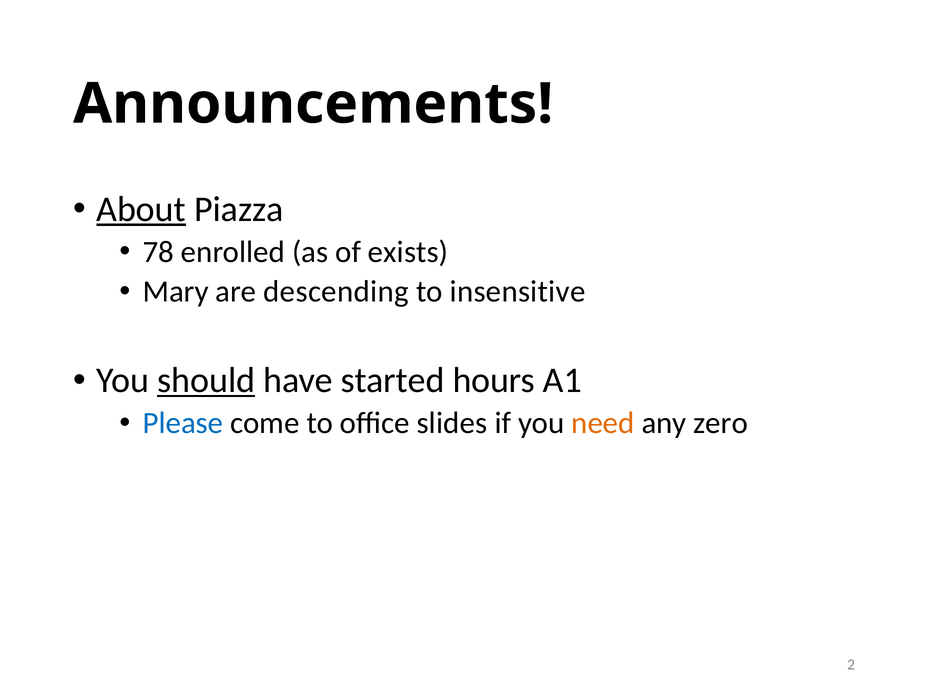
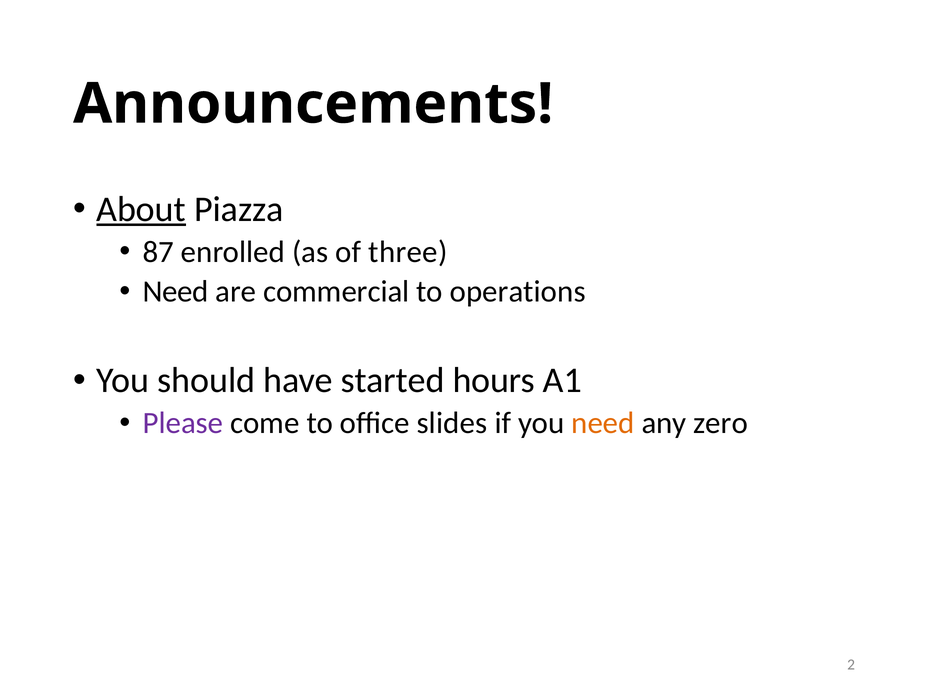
78: 78 -> 87
exists: exists -> three
Mary at (176, 292): Mary -> Need
descending: descending -> commercial
insensitive: insensitive -> operations
should underline: present -> none
Please colour: blue -> purple
